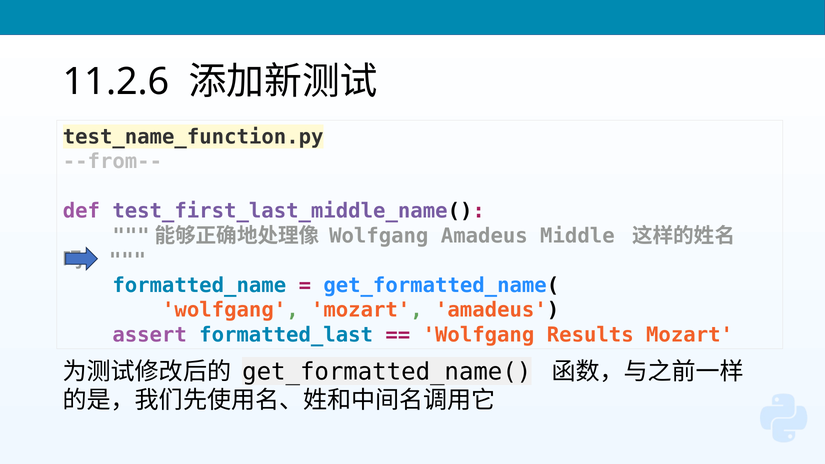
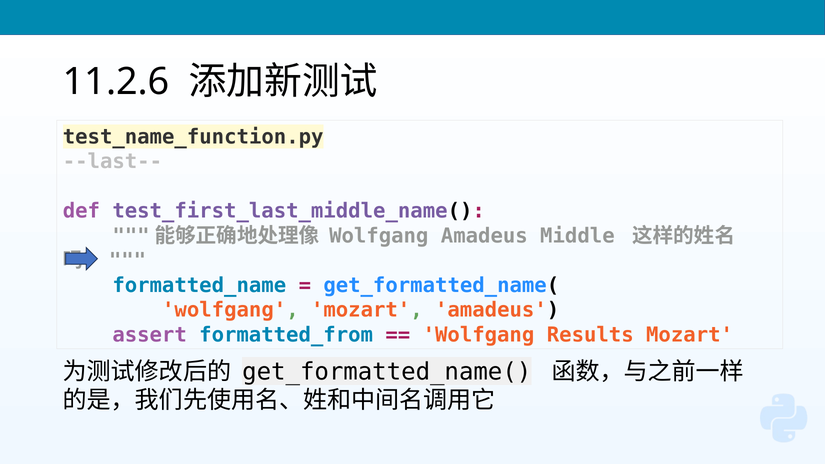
--from--: --from-- -> --last--
formatted_last: formatted_last -> formatted_from
